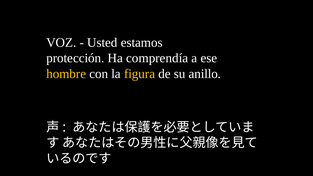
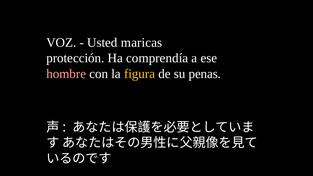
estamos: estamos -> maricas
hombre colour: yellow -> pink
anillo: anillo -> penas
